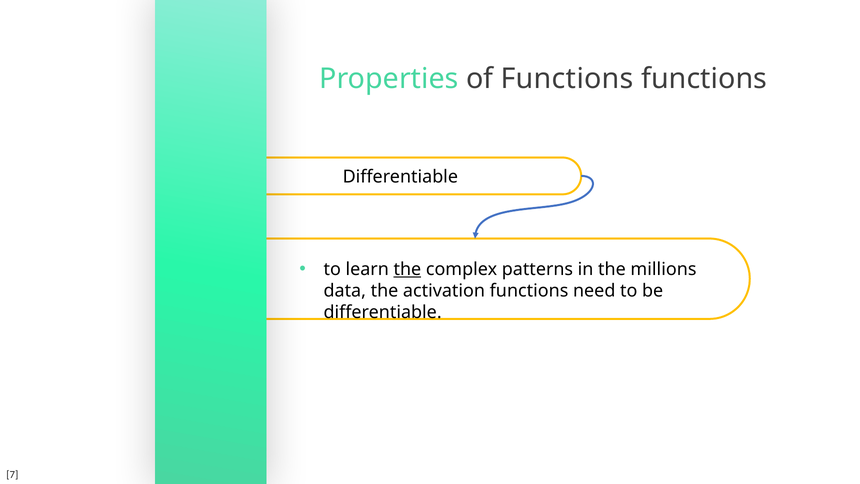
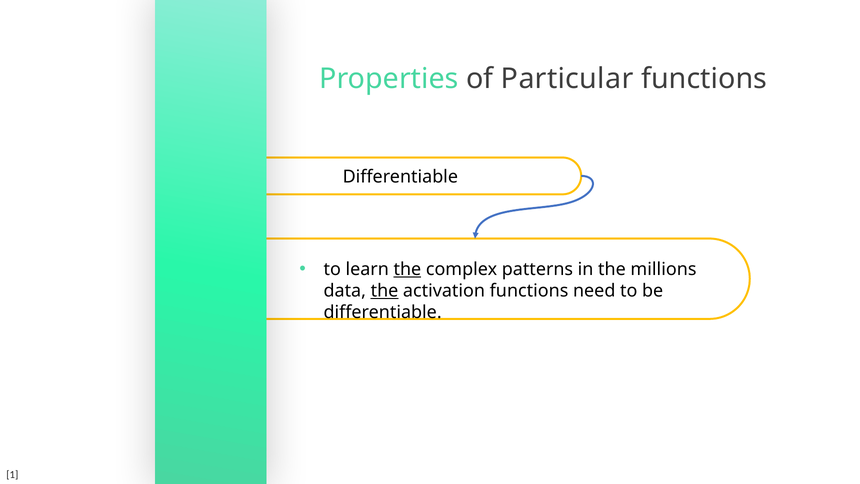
of Functions: Functions -> Particular
the at (384, 291) underline: none -> present
7: 7 -> 1
